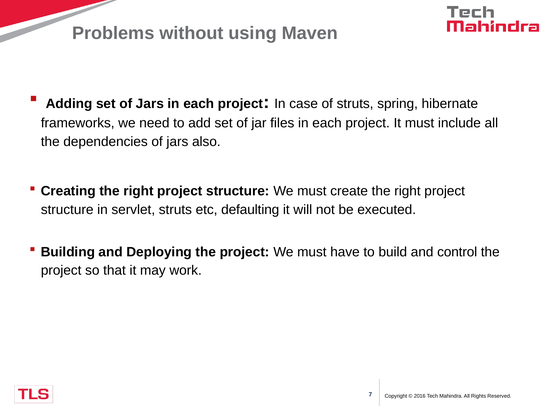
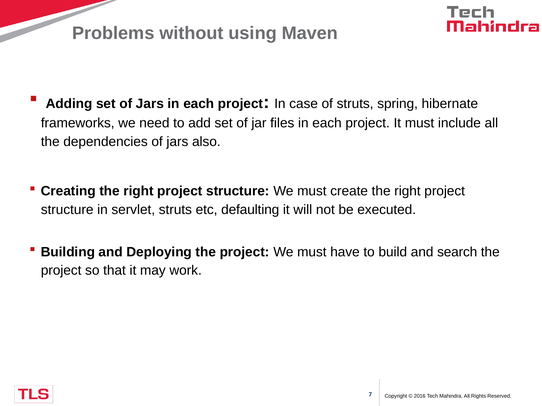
control: control -> search
